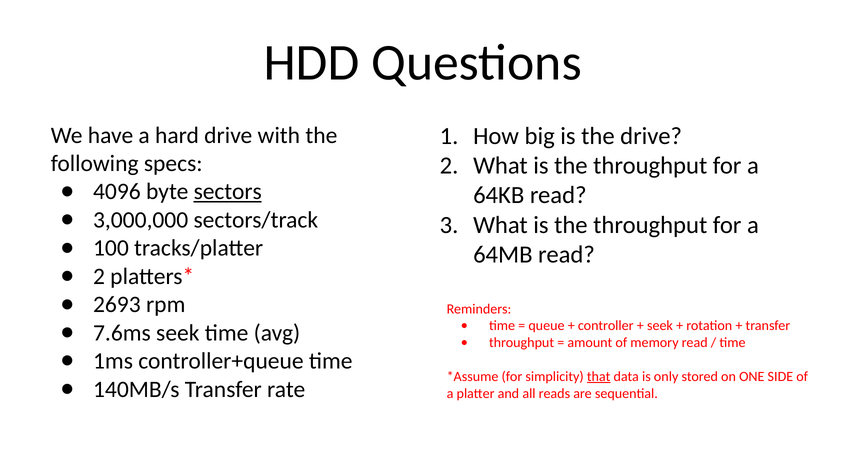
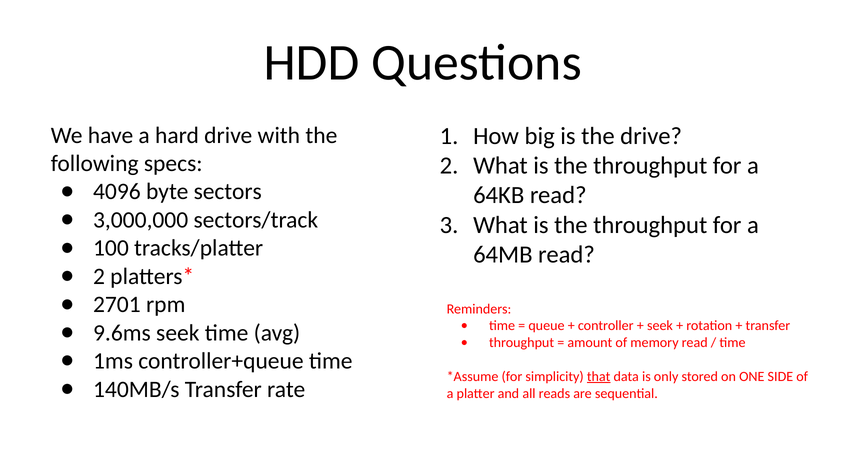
sectors underline: present -> none
2693: 2693 -> 2701
7.6ms: 7.6ms -> 9.6ms
